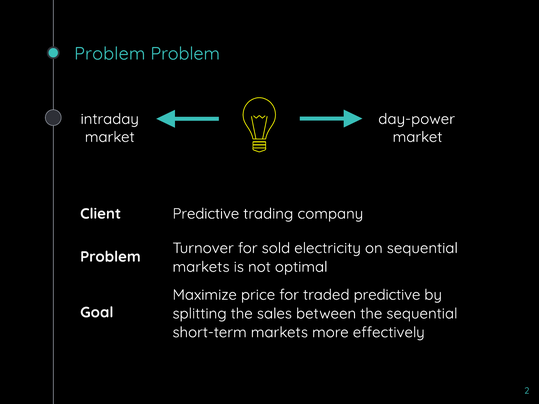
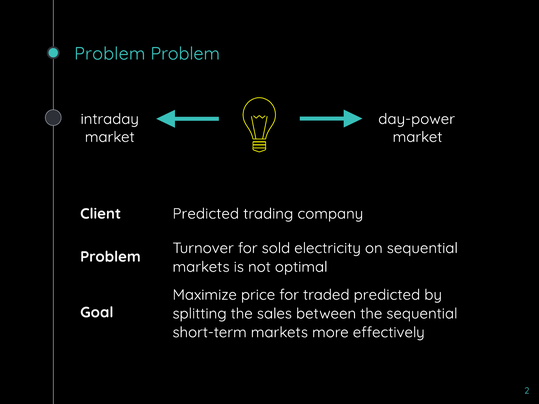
Client Predictive: Predictive -> Predicted
traded predictive: predictive -> predicted
